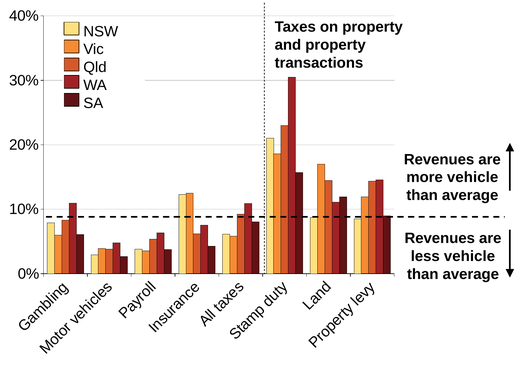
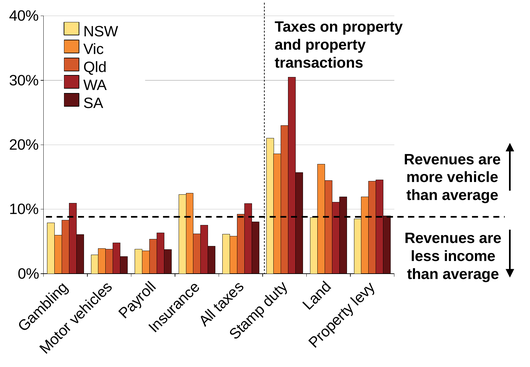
less vehicle: vehicle -> income
